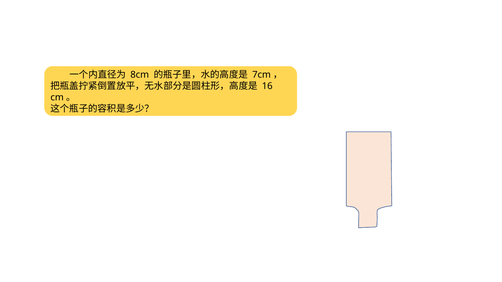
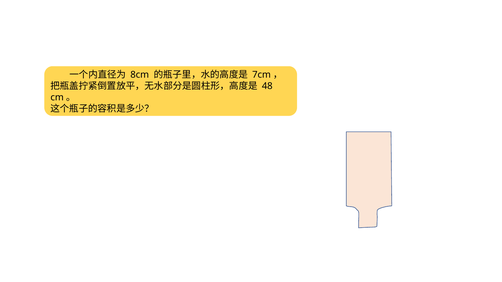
16: 16 -> 48
